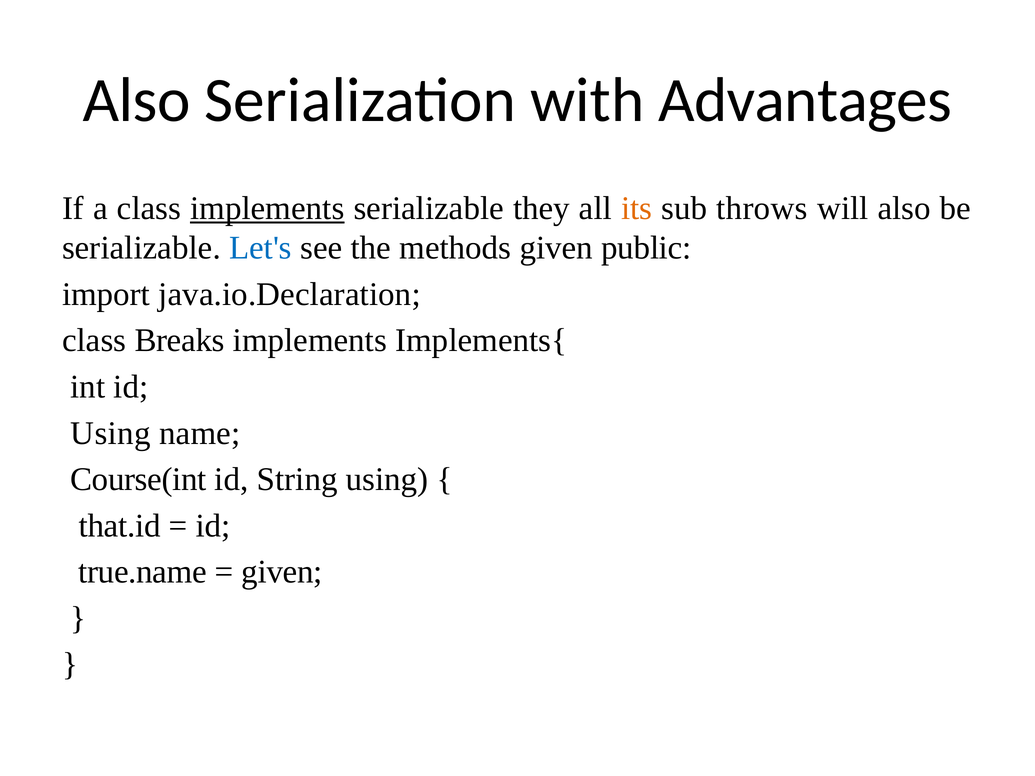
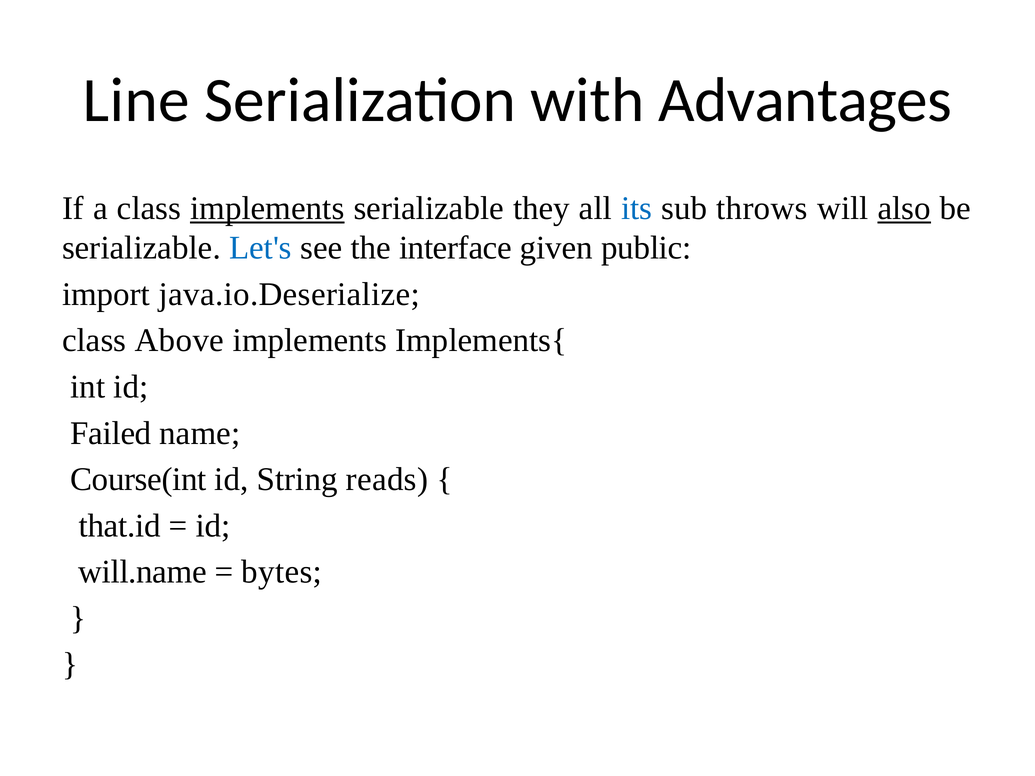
Also at (137, 100): Also -> Line
its colour: orange -> blue
also at (904, 208) underline: none -> present
methods: methods -> interface
java.io.Declaration: java.io.Declaration -> java.io.Deserialize
Breaks: Breaks -> Above
Using at (111, 433): Using -> Failed
String using: using -> reads
true.name: true.name -> will.name
given at (282, 572): given -> bytes
